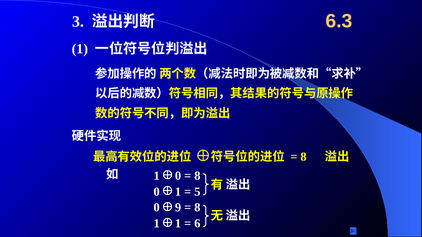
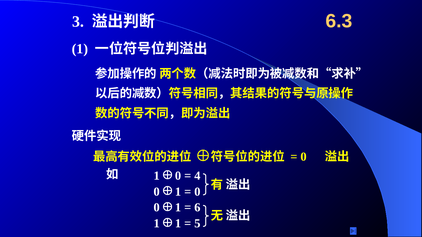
8 at (304, 157): 8 -> 0
8 at (197, 176): 8 -> 4
5 at (197, 192): 5 -> 0
9 at (178, 208): 9 -> 1
8 at (197, 208): 8 -> 6
6: 6 -> 5
